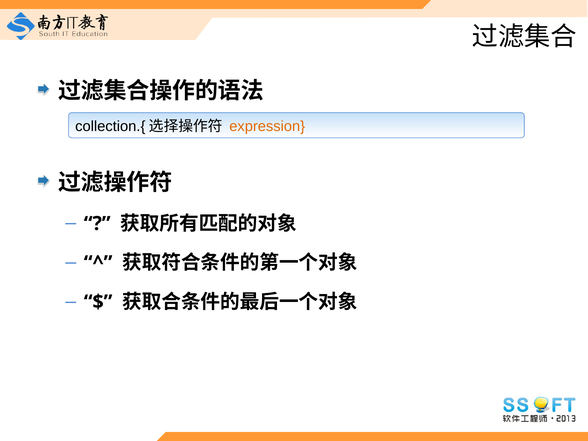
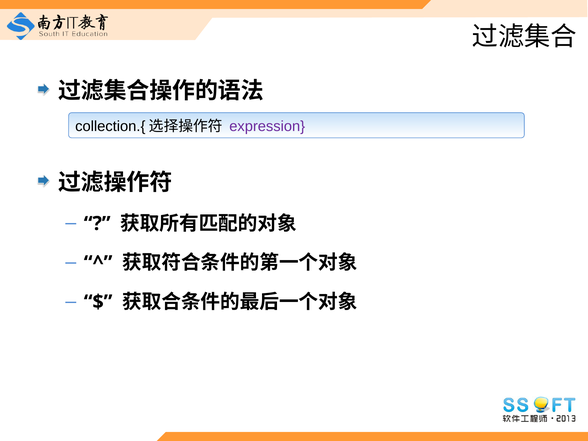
expression colour: orange -> purple
